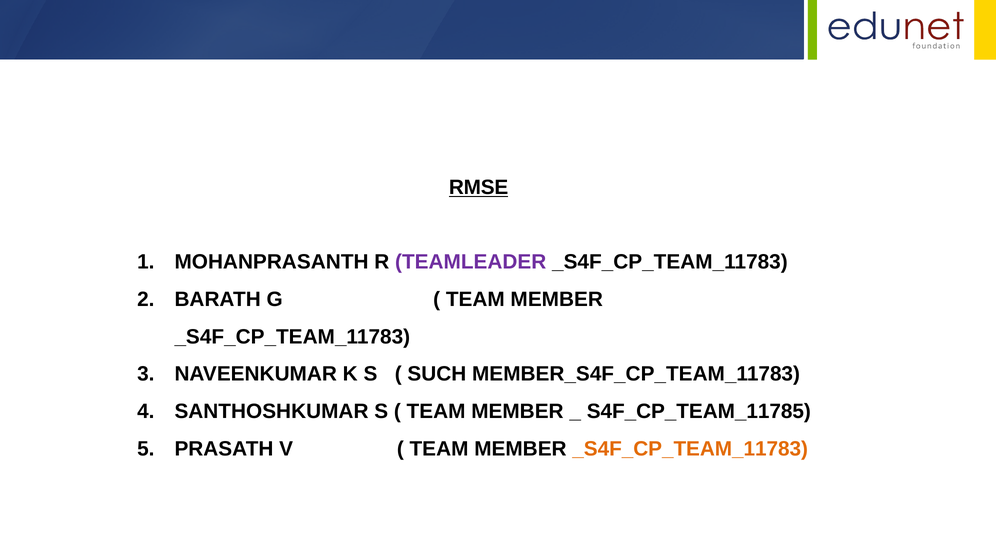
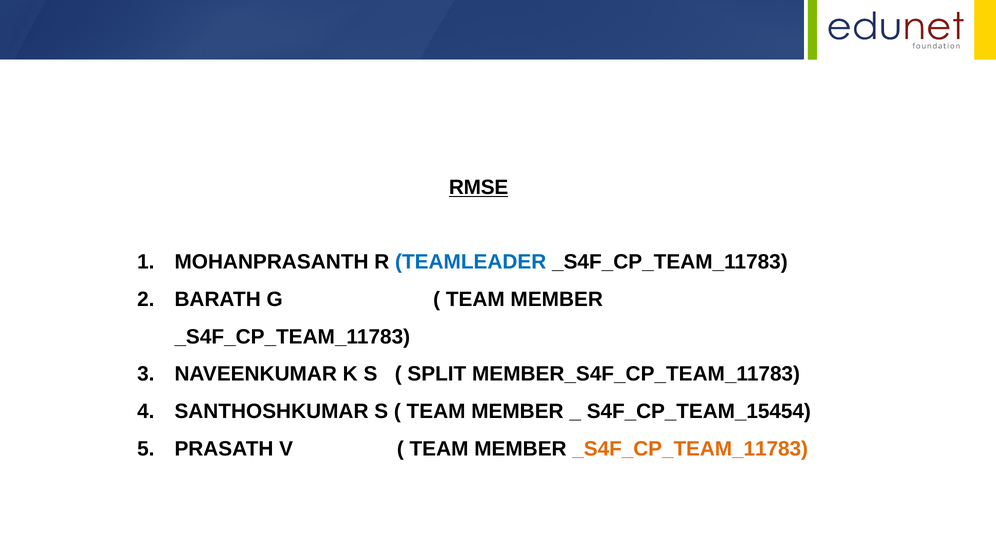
TEAMLEADER colour: purple -> blue
SUCH: SUCH -> SPLIT
S4F_CP_TEAM_11785: S4F_CP_TEAM_11785 -> S4F_CP_TEAM_15454
